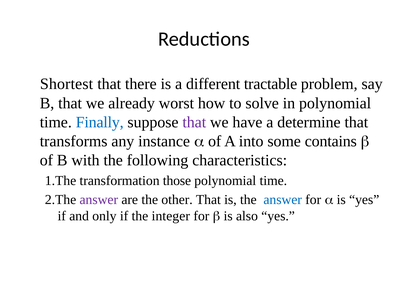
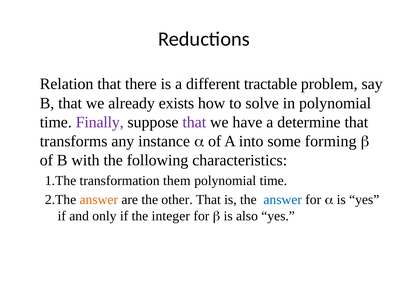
Shortest: Shortest -> Relation
worst: worst -> exists
Finally colour: blue -> purple
contains: contains -> forming
those: those -> them
answer at (99, 200) colour: purple -> orange
